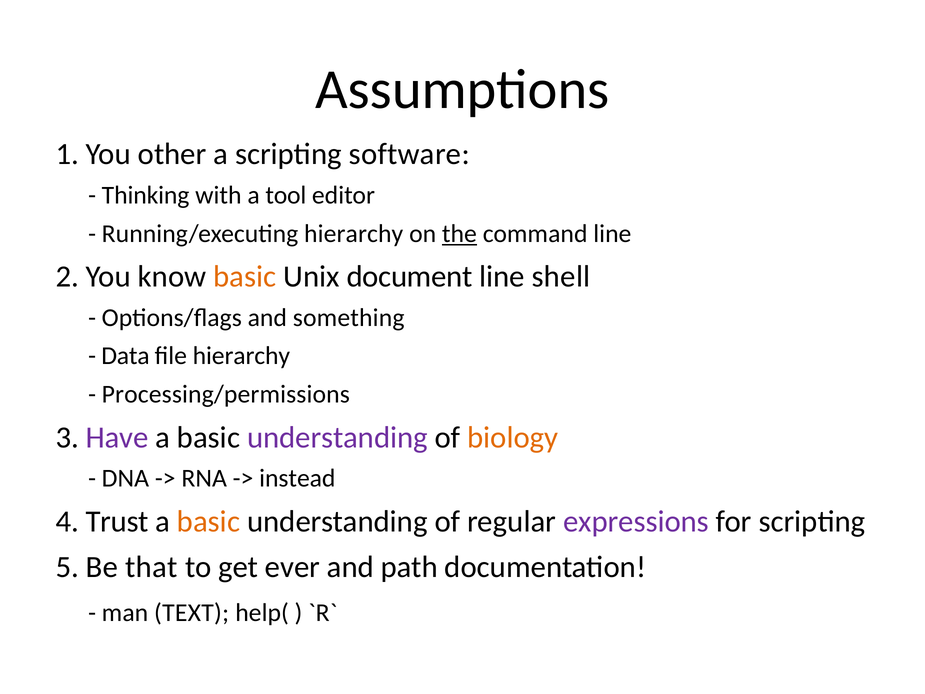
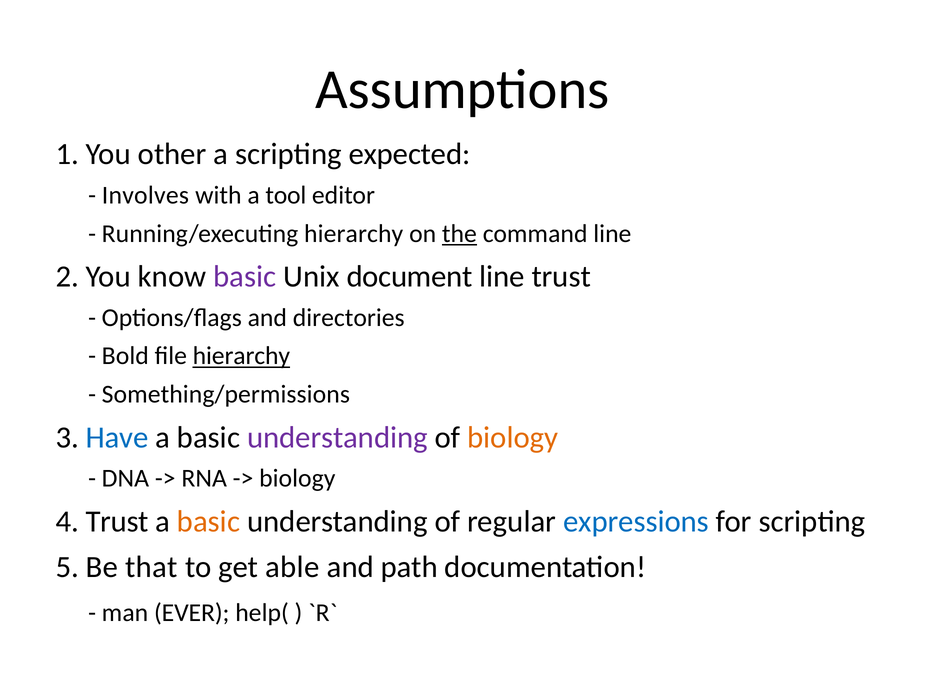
software: software -> expected
Thinking: Thinking -> Involves
basic at (245, 276) colour: orange -> purple
line shell: shell -> trust
something: something -> directories
Data: Data -> Bold
hierarchy at (241, 356) underline: none -> present
Processing/permissions: Processing/permissions -> Something/permissions
Have colour: purple -> blue
instead at (297, 478): instead -> biology
expressions colour: purple -> blue
ever: ever -> able
TEXT: TEXT -> EVER
